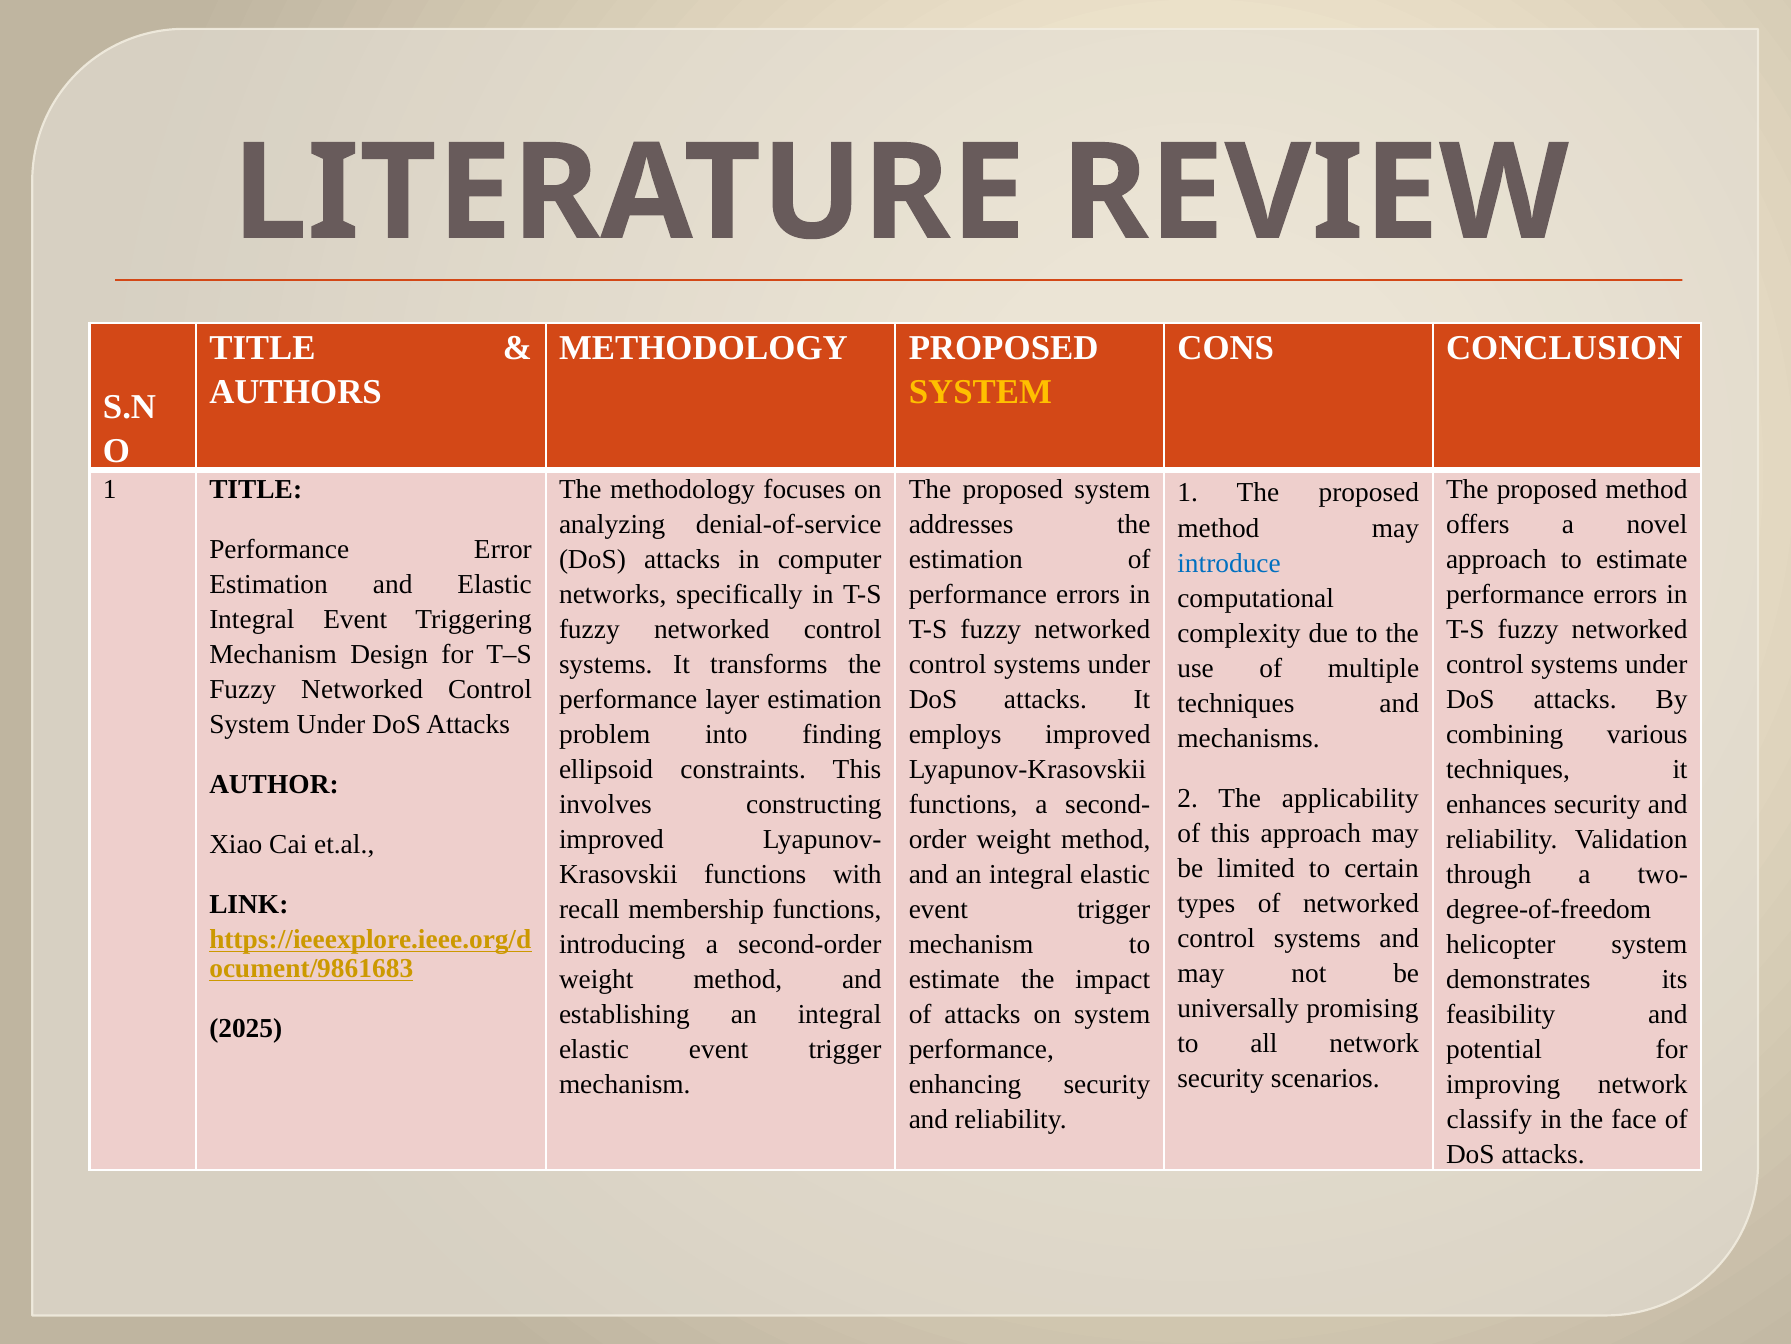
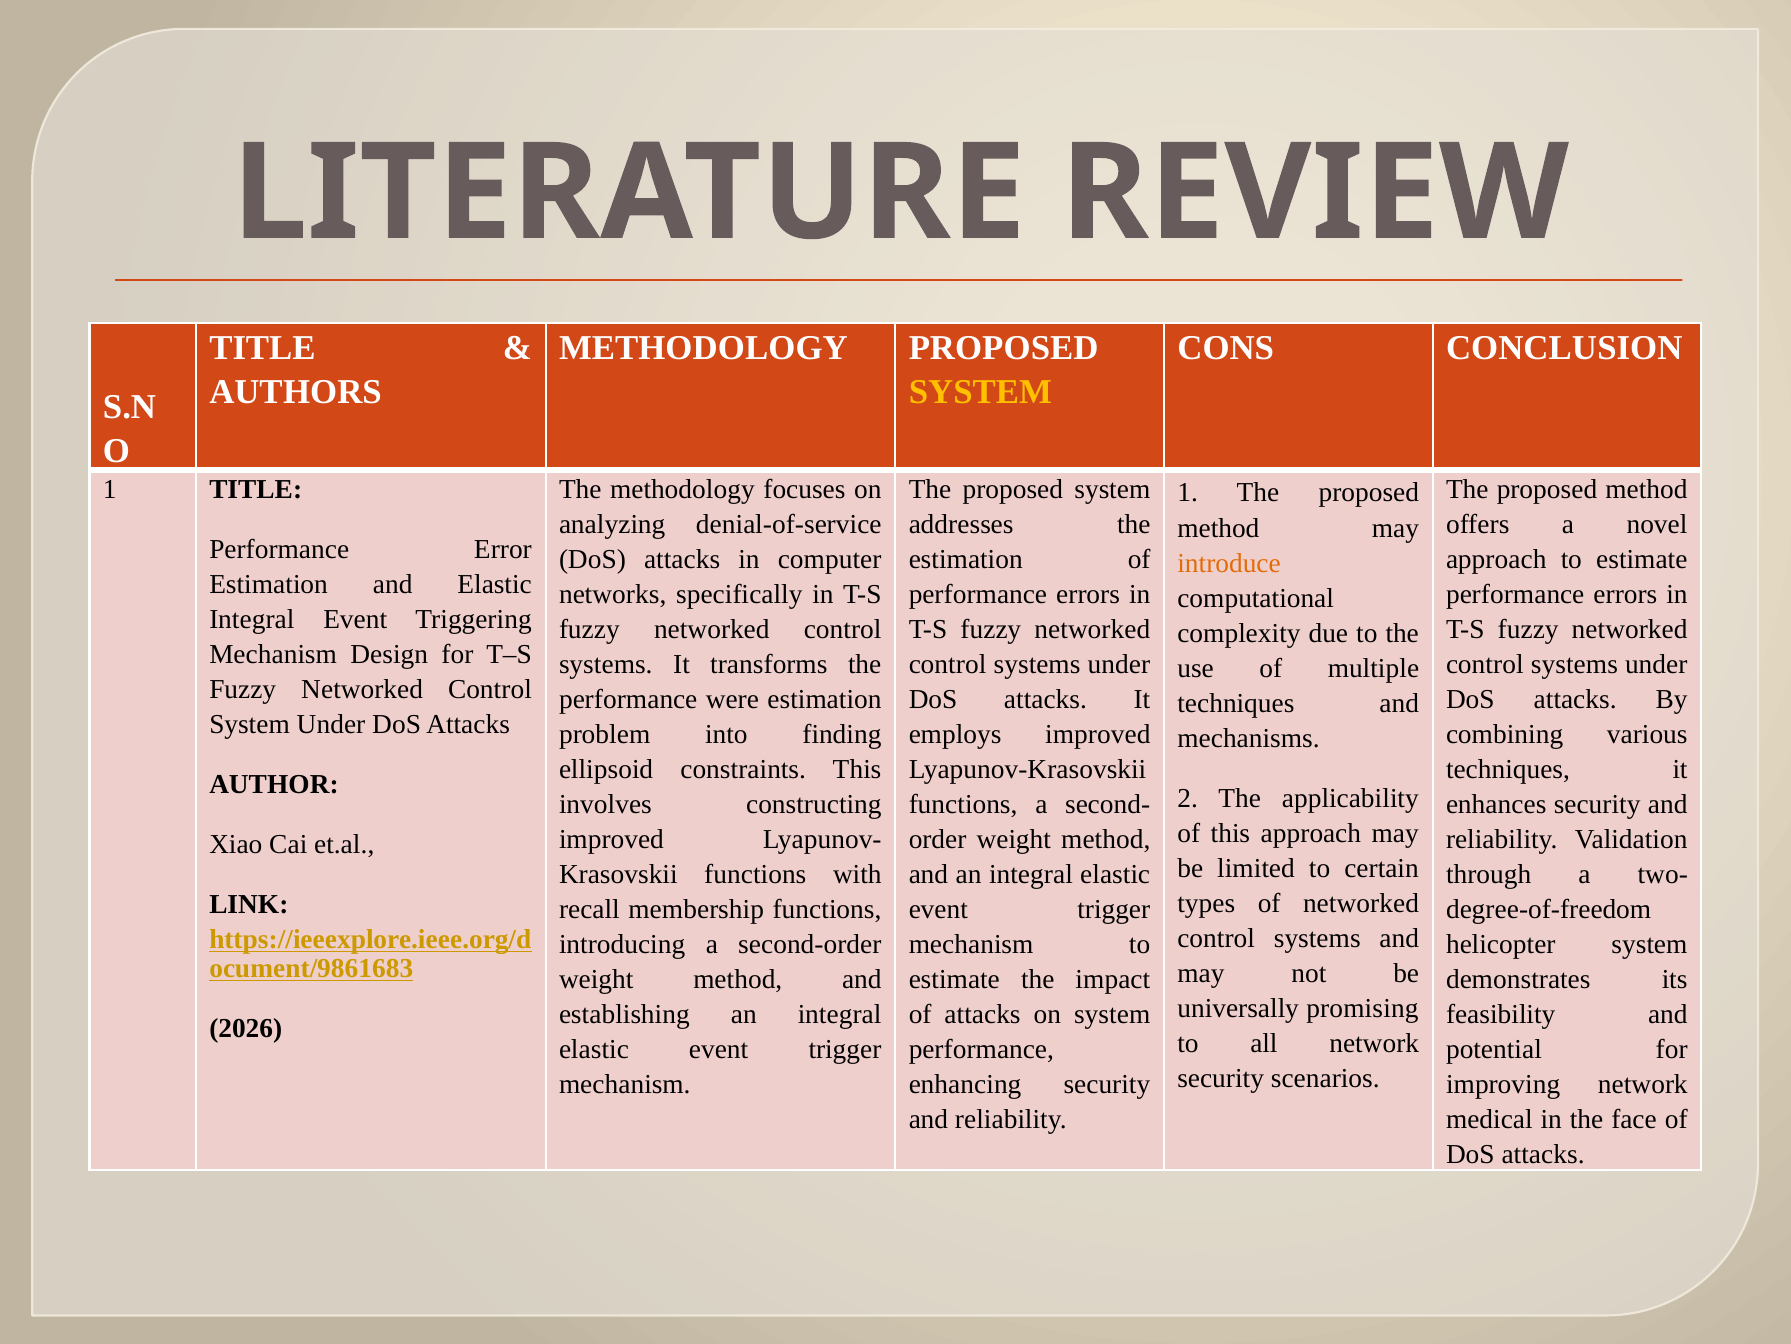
introduce colour: blue -> orange
layer: layer -> were
2025: 2025 -> 2026
classify: classify -> medical
